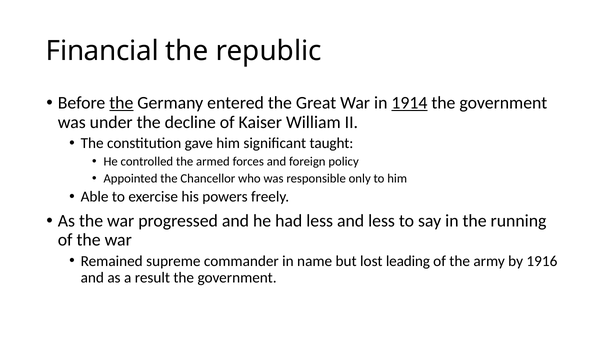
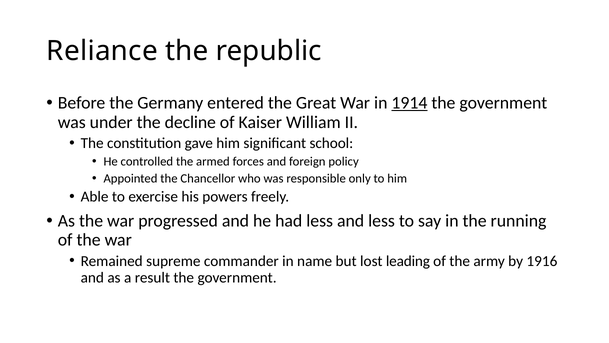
Financial: Financial -> Reliance
the at (121, 103) underline: present -> none
taught: taught -> school
